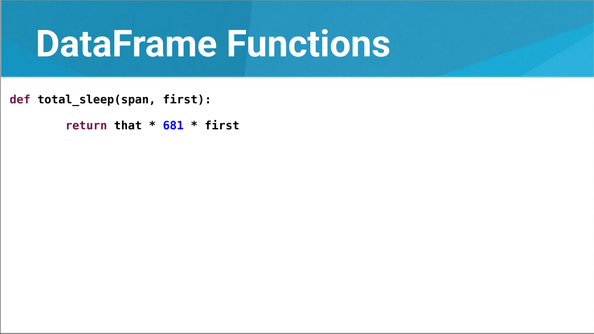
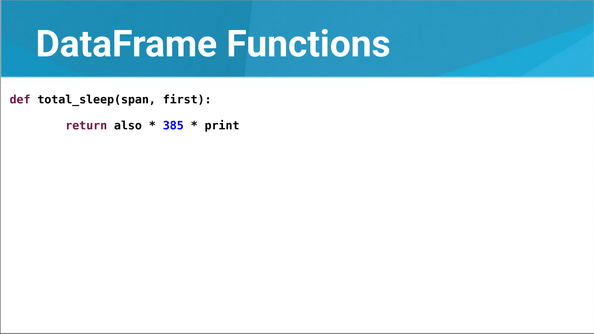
that: that -> also
681: 681 -> 385
first at (222, 126): first -> print
